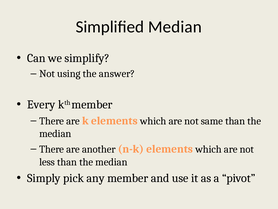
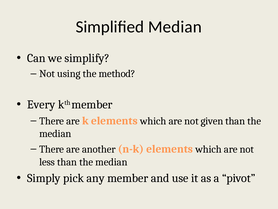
answer: answer -> method
same: same -> given
